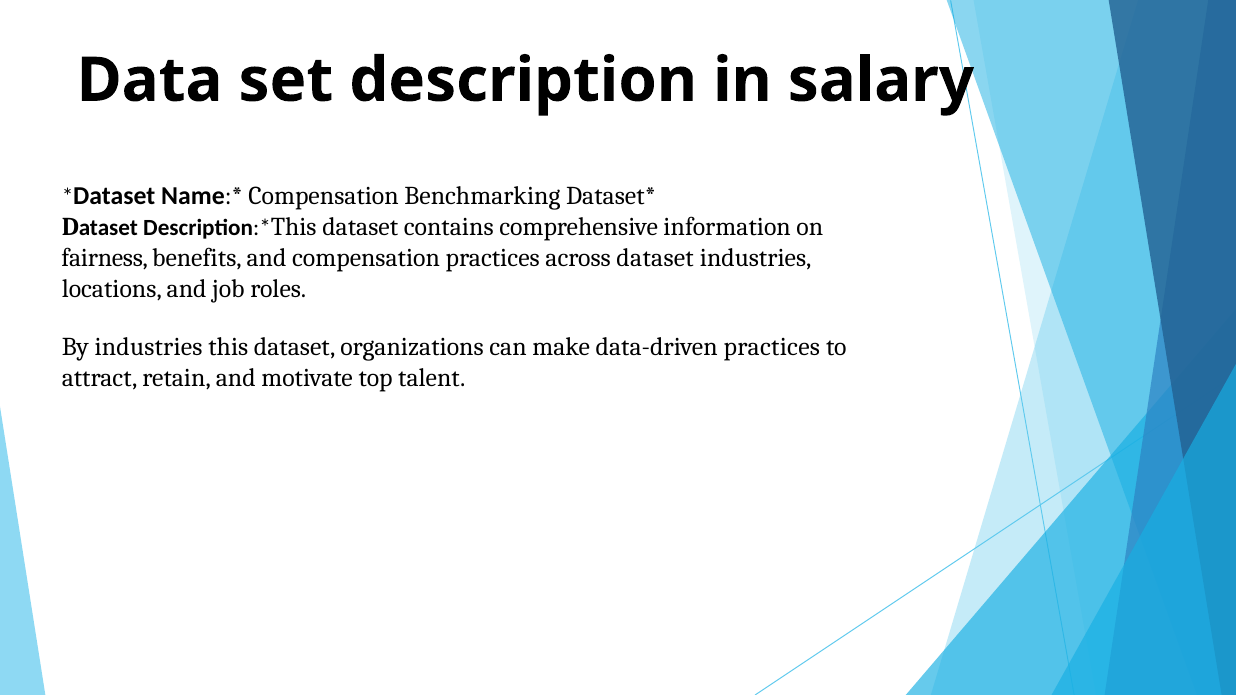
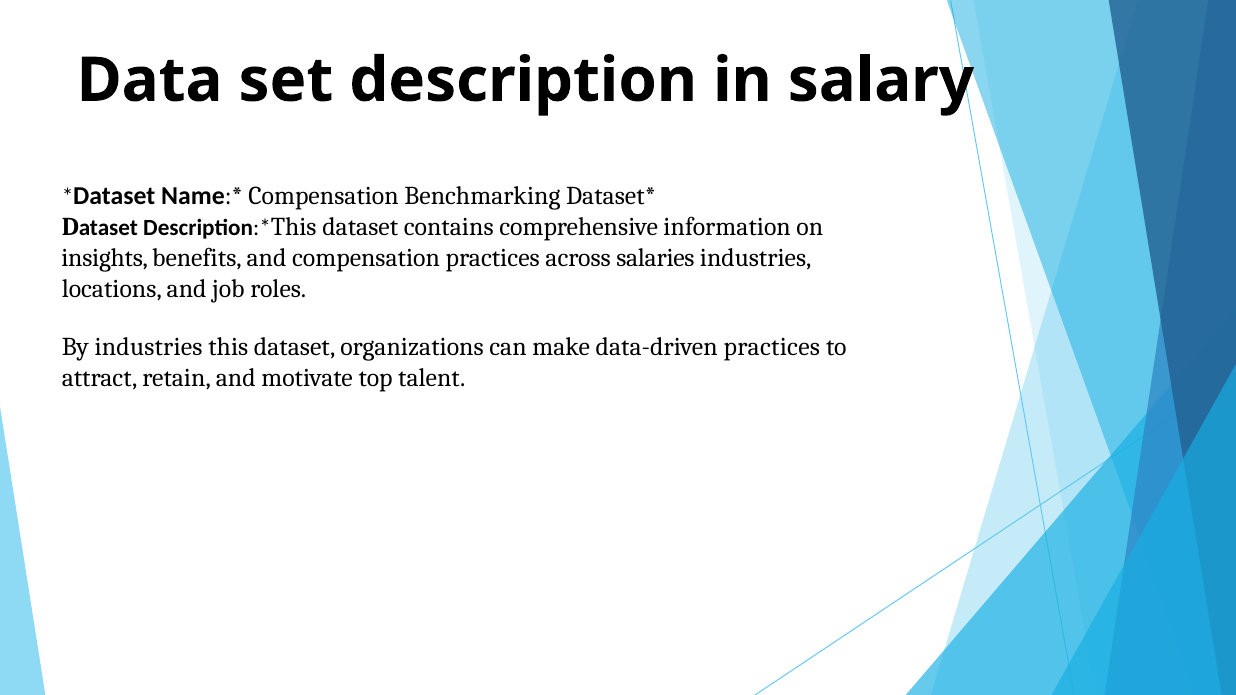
fairness: fairness -> insights
across dataset: dataset -> salaries
